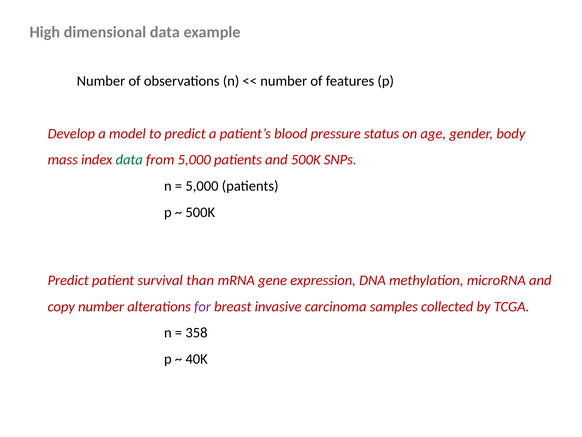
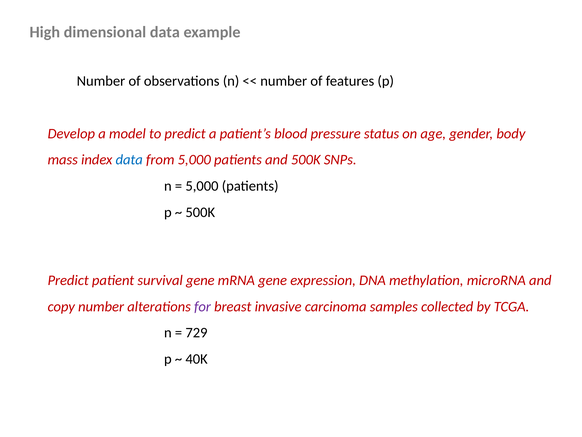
data at (129, 160) colour: green -> blue
survival than: than -> gene
358: 358 -> 729
